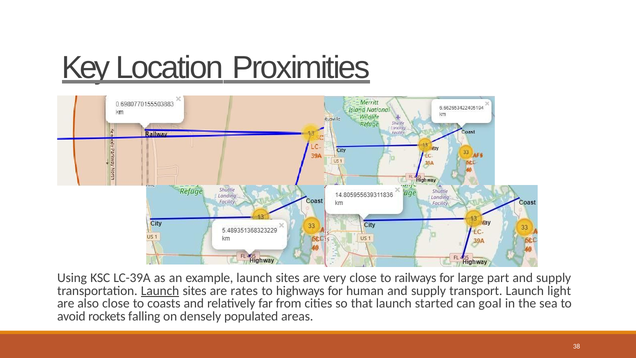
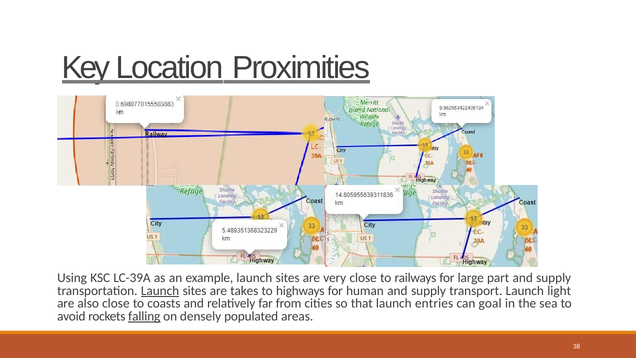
rates: rates -> takes
started: started -> entries
falling underline: none -> present
